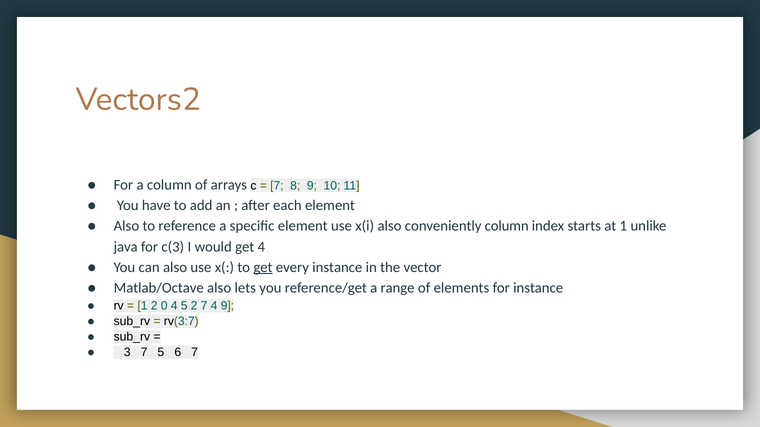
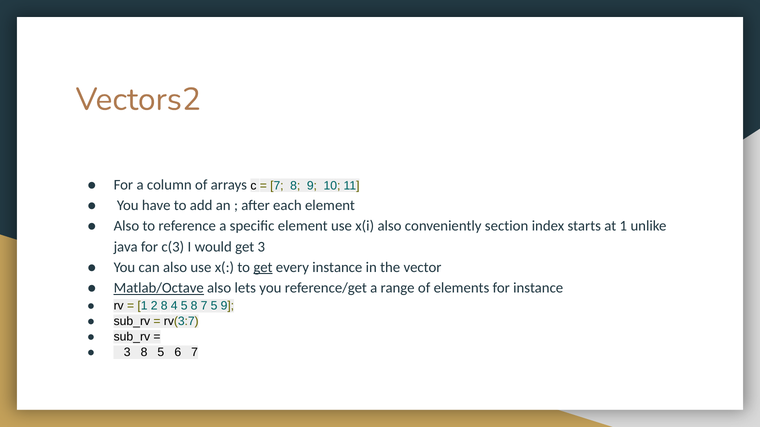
conveniently column: column -> section
get 4: 4 -> 3
Matlab/Octave underline: none -> present
2 0: 0 -> 8
5 2: 2 -> 8
7 4: 4 -> 5
3 7: 7 -> 8
